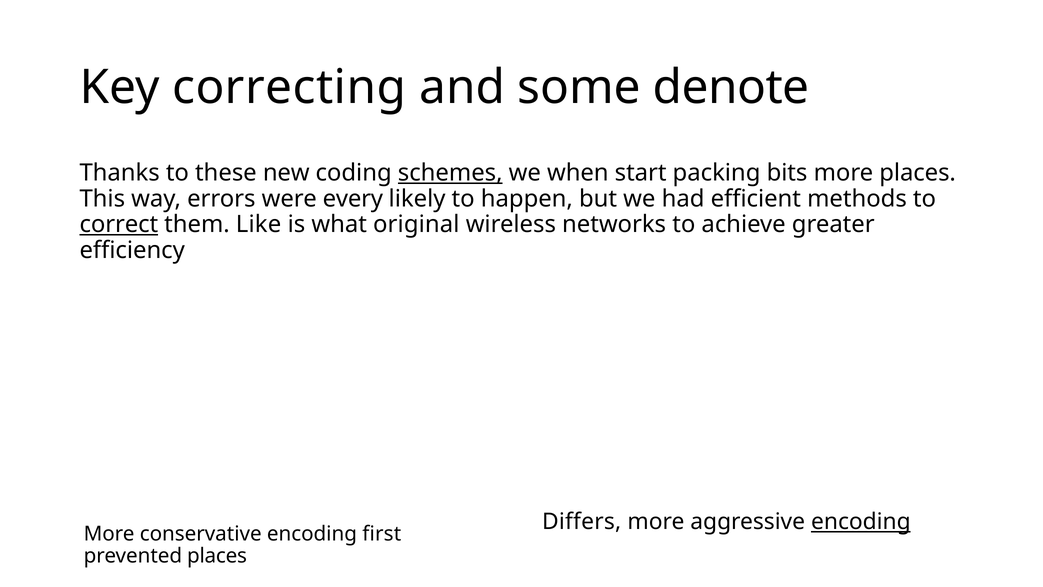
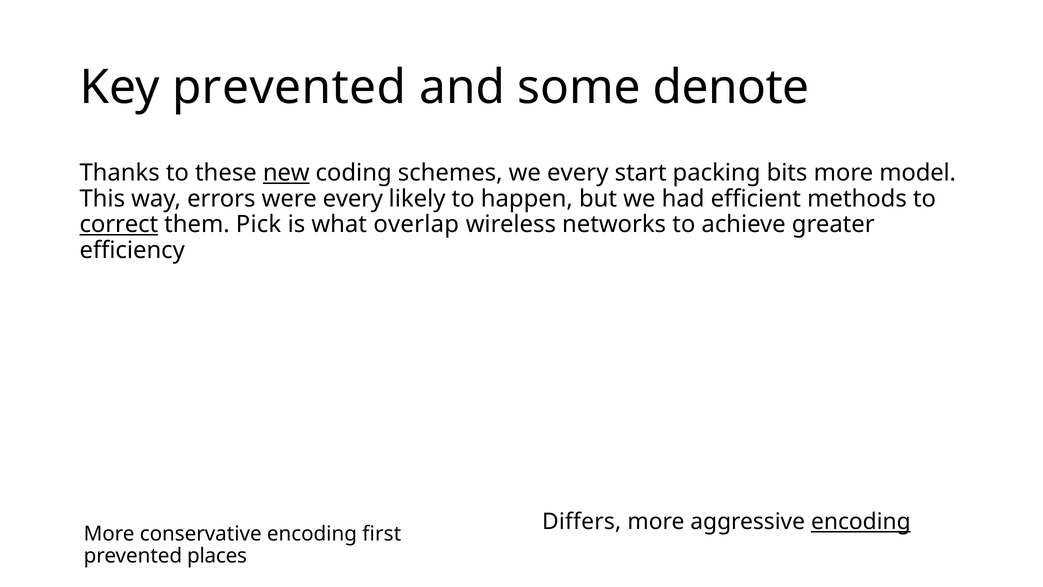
Key correcting: correcting -> prevented
new underline: none -> present
schemes underline: present -> none
we when: when -> every
more places: places -> model
Like: Like -> Pick
original: original -> overlap
